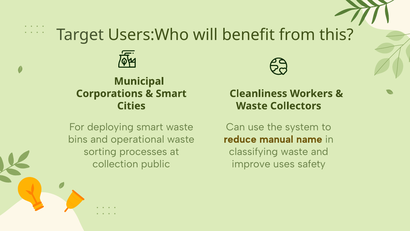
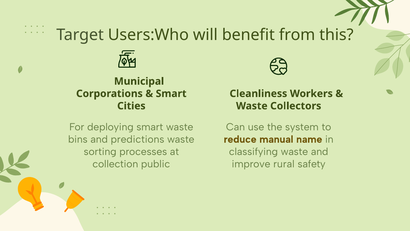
operational: operational -> predictions
uses: uses -> rural
